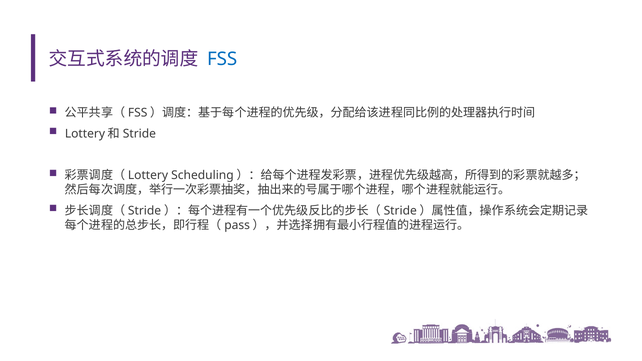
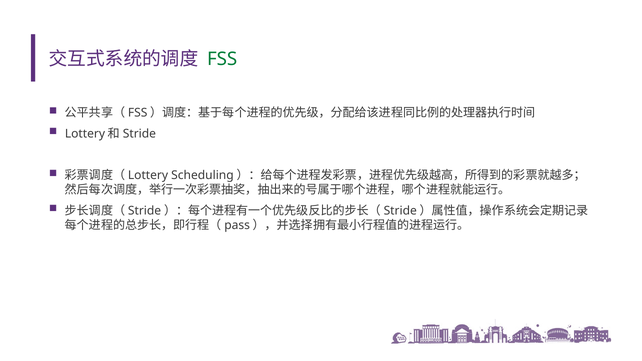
FSS colour: blue -> green
